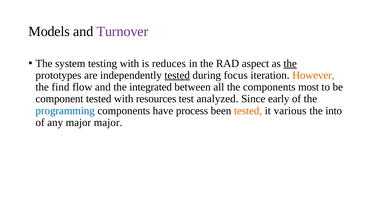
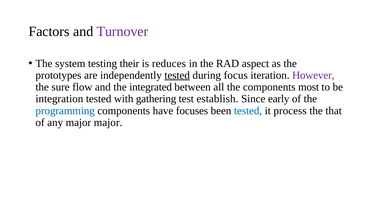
Models: Models -> Factors
testing with: with -> their
the at (290, 63) underline: present -> none
However colour: orange -> purple
find: find -> sure
component: component -> integration
resources: resources -> gathering
analyzed: analyzed -> establish
process: process -> focuses
tested at (248, 110) colour: orange -> blue
various: various -> process
into: into -> that
